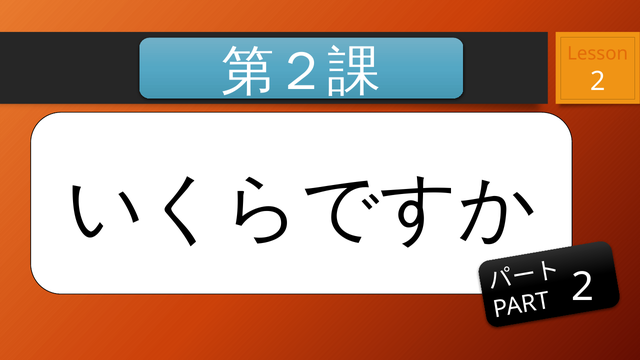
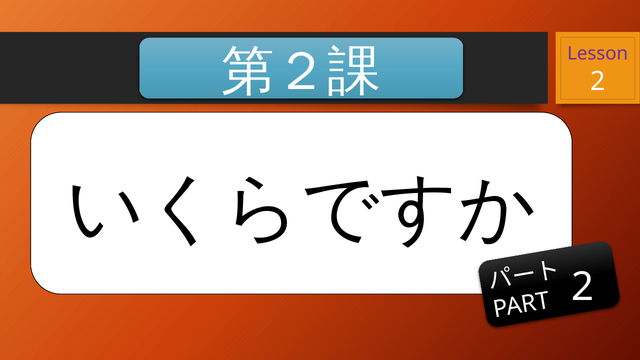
Lesson colour: orange -> purple
